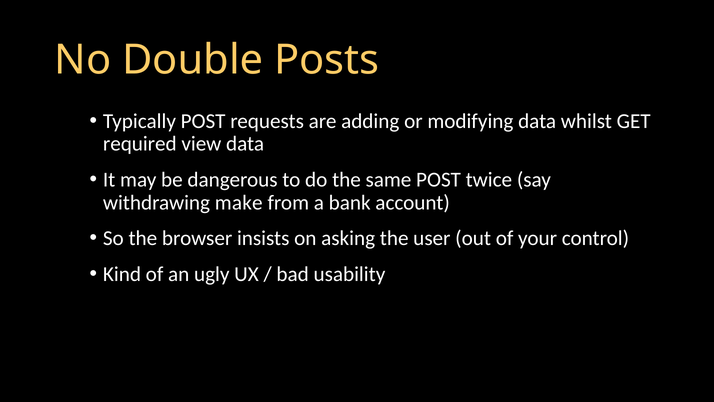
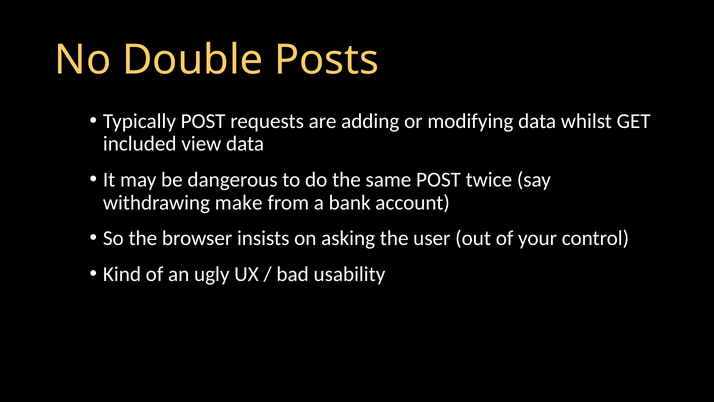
required: required -> included
